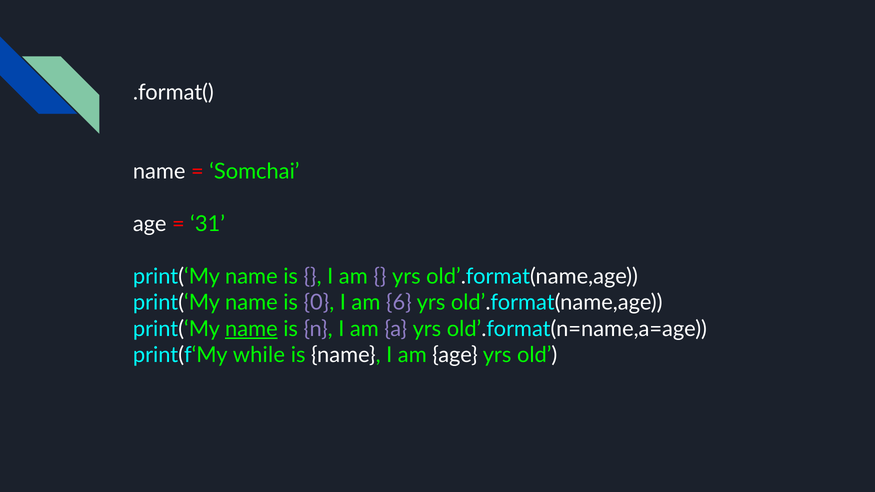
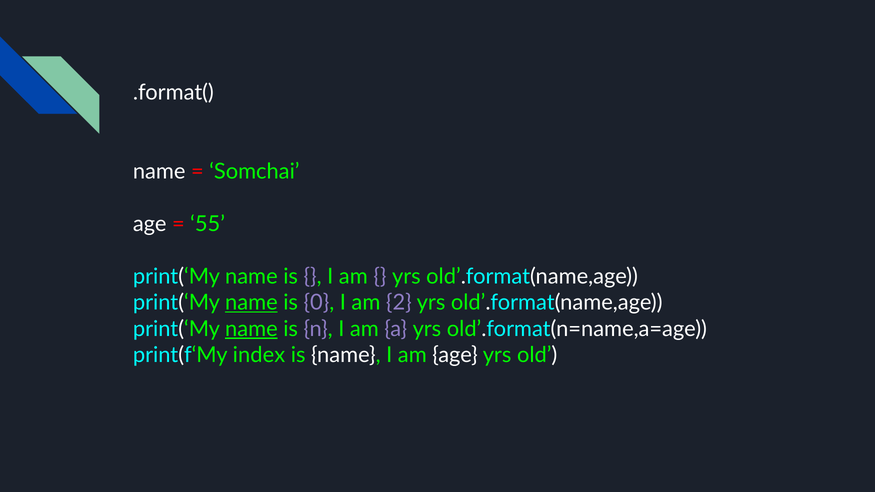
31: 31 -> 55
name at (251, 303) underline: none -> present
6: 6 -> 2
while: while -> index
